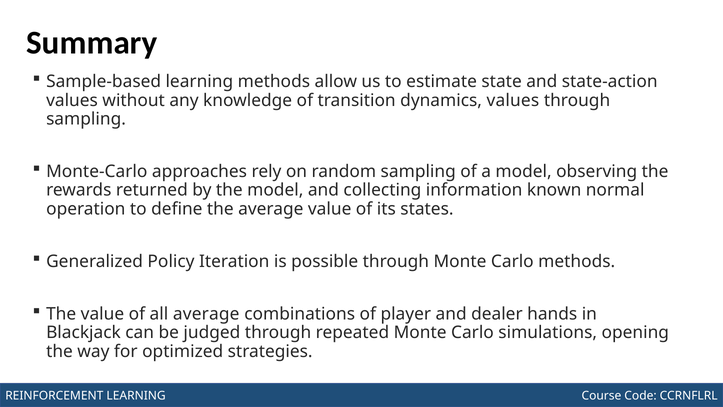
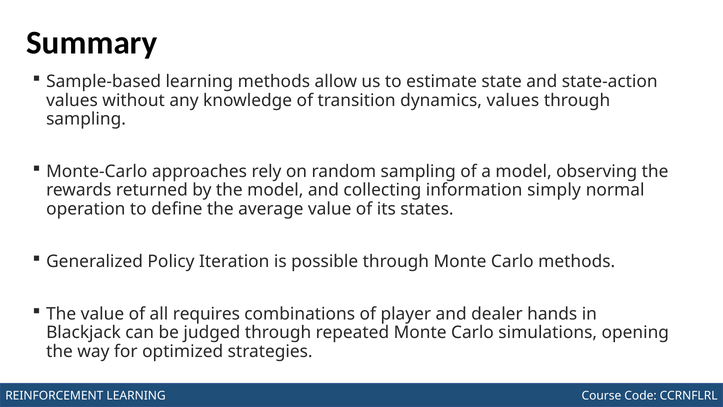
known: known -> simply
all average: average -> requires
